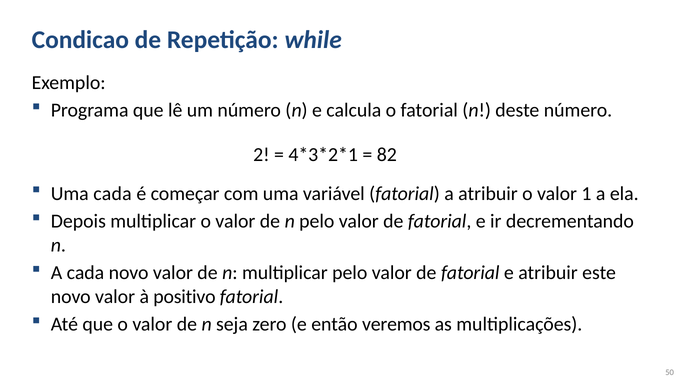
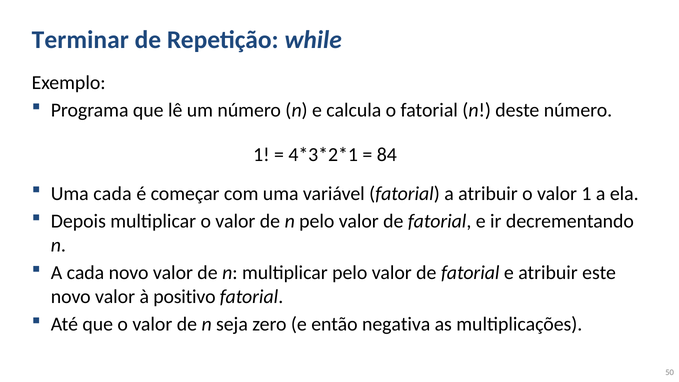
Condicao: Condicao -> Terminar
2 at (261, 155): 2 -> 1
82: 82 -> 84
veremos: veremos -> negativa
